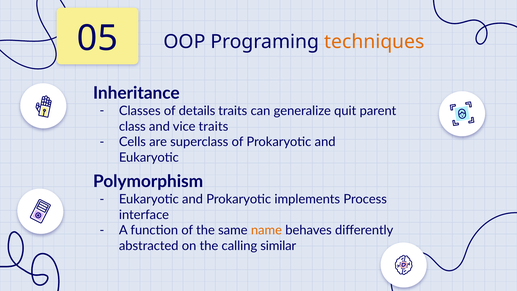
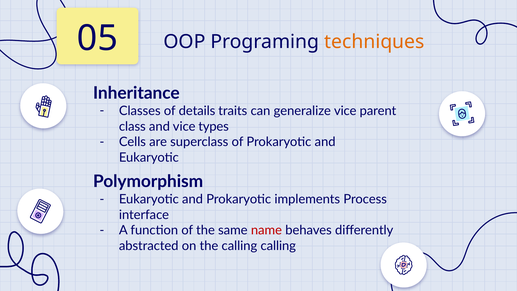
generalize quit: quit -> vice
vice traits: traits -> types
name colour: orange -> red
calling similar: similar -> calling
